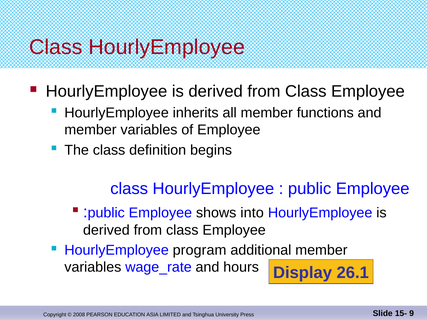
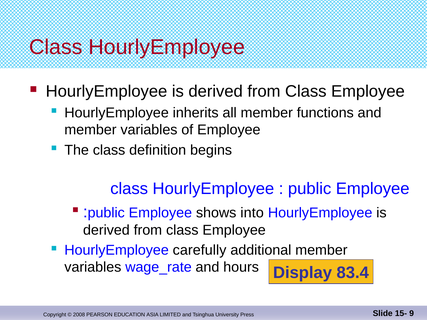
program: program -> carefully
26.1: 26.1 -> 83.4
